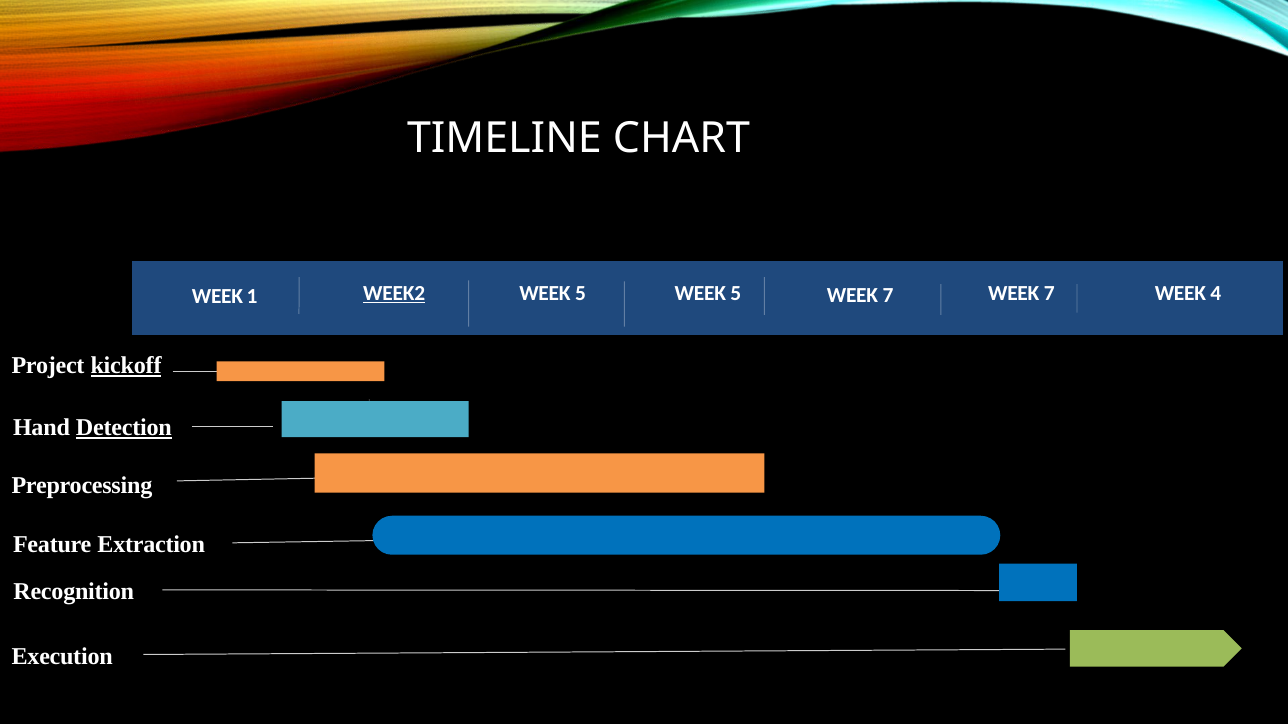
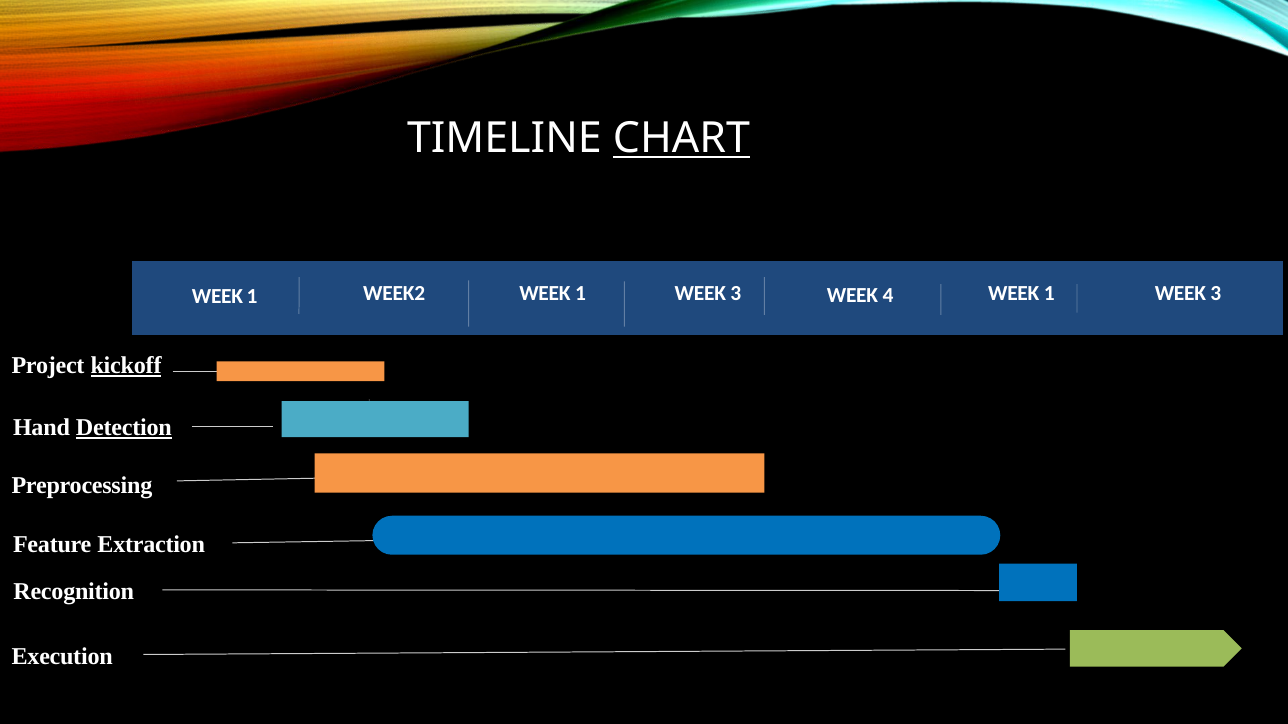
CHART underline: none -> present
WEEK2 underline: present -> none
5 at (580, 293): 5 -> 1
5 at (736, 294): 5 -> 3
7 at (888, 295): 7 -> 4
7 at (1049, 294): 7 -> 1
4 at (1216, 293): 4 -> 3
